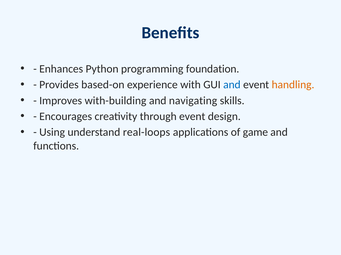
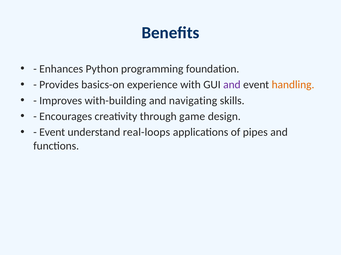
based-on: based-on -> basics-on
and at (232, 85) colour: blue -> purple
through event: event -> game
Using at (52, 133): Using -> Event
game: game -> pipes
